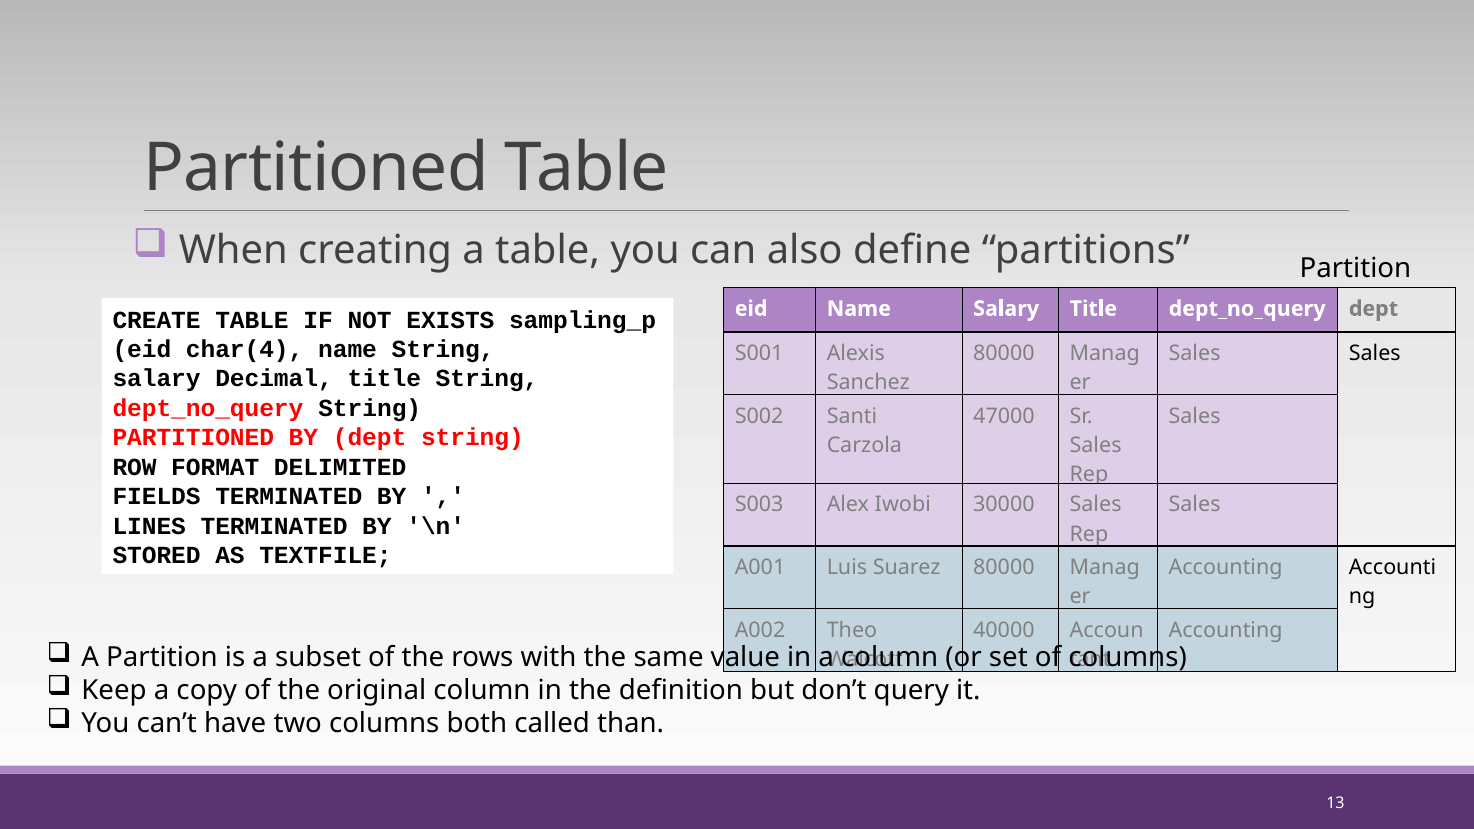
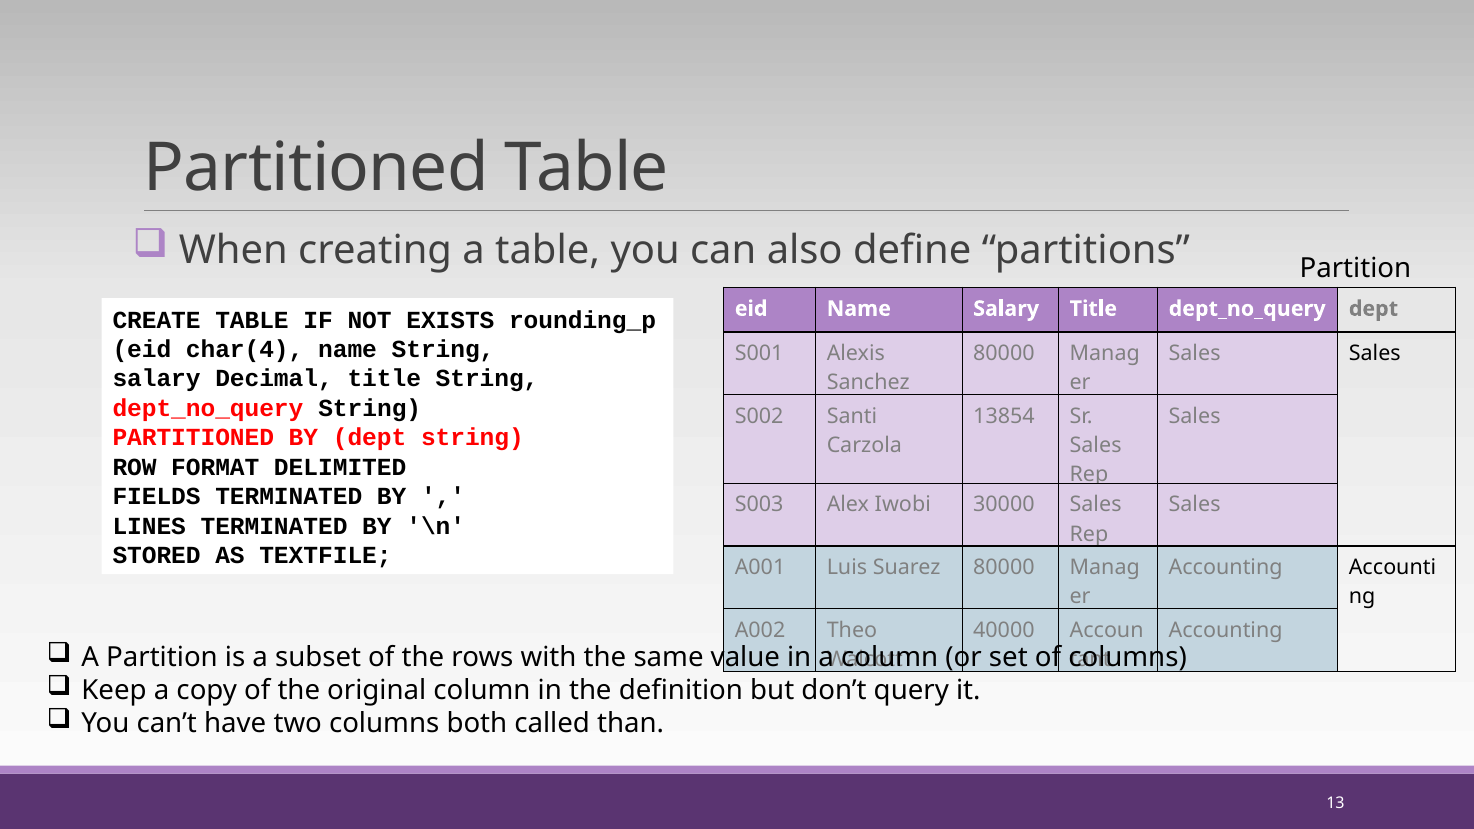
sampling_p: sampling_p -> rounding_p
47000: 47000 -> 13854
